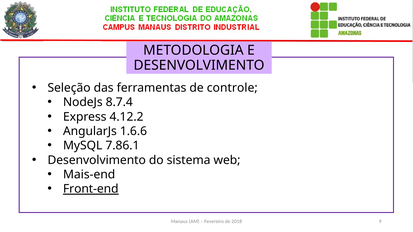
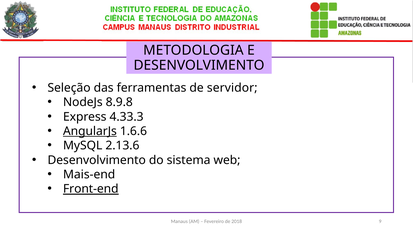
controle: controle -> servidor
8.7.4: 8.7.4 -> 8.9.8
4.12.2: 4.12.2 -> 4.33.3
AngularJs underline: none -> present
7.86.1: 7.86.1 -> 2.13.6
